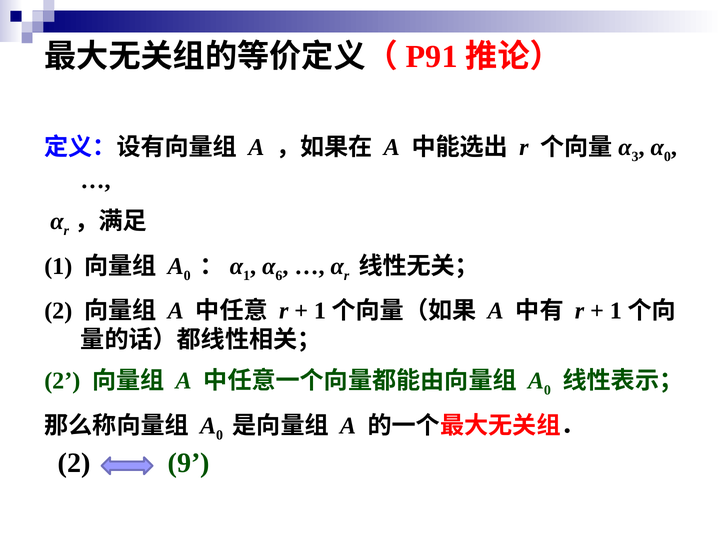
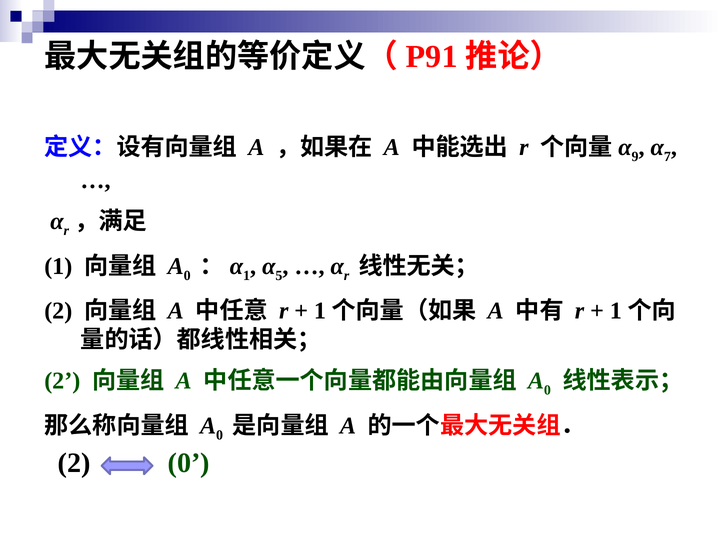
3: 3 -> 9
0 at (667, 157): 0 -> 7
6: 6 -> 5
2 9: 9 -> 0
